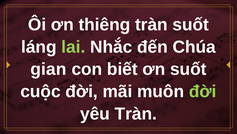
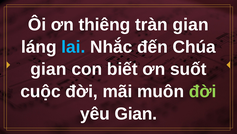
tràn suốt: suốt -> gian
lai colour: light green -> light blue
yêu Tràn: Tràn -> Gian
